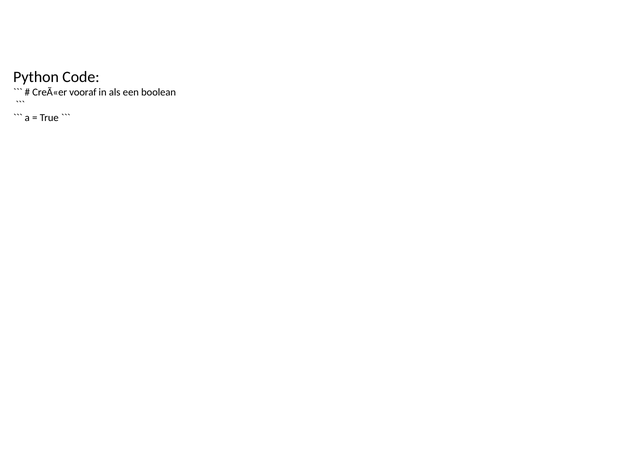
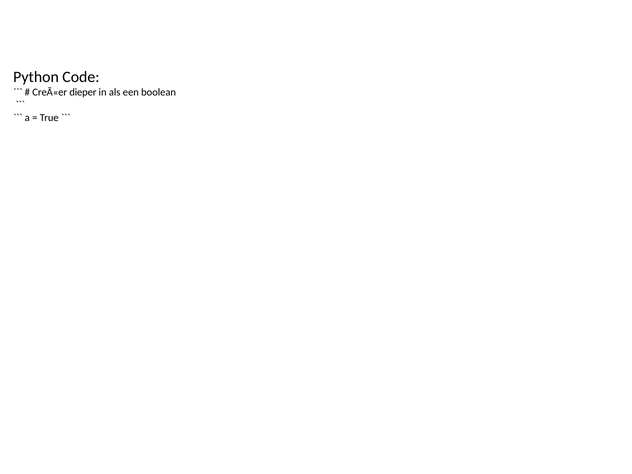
vooraf: vooraf -> dieper
